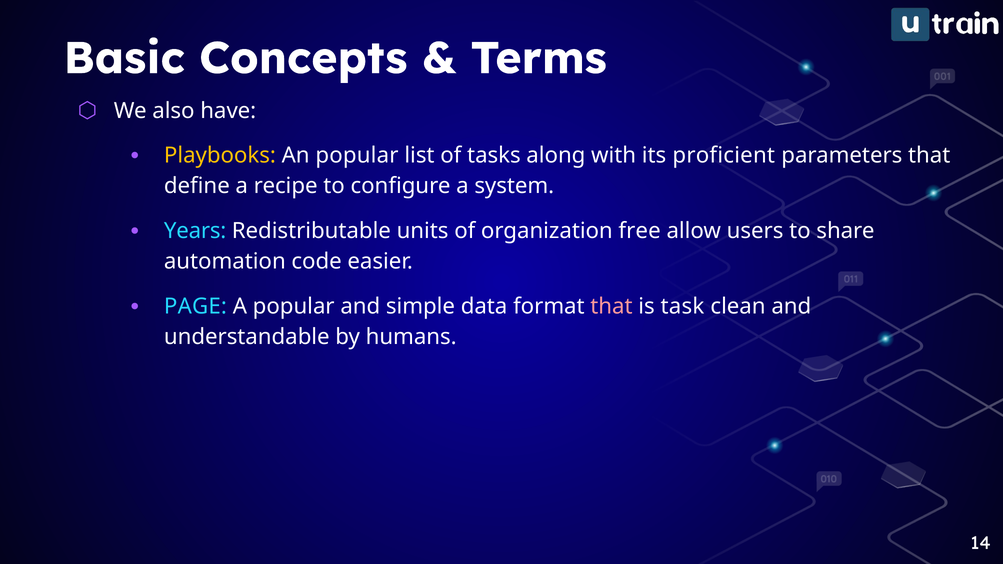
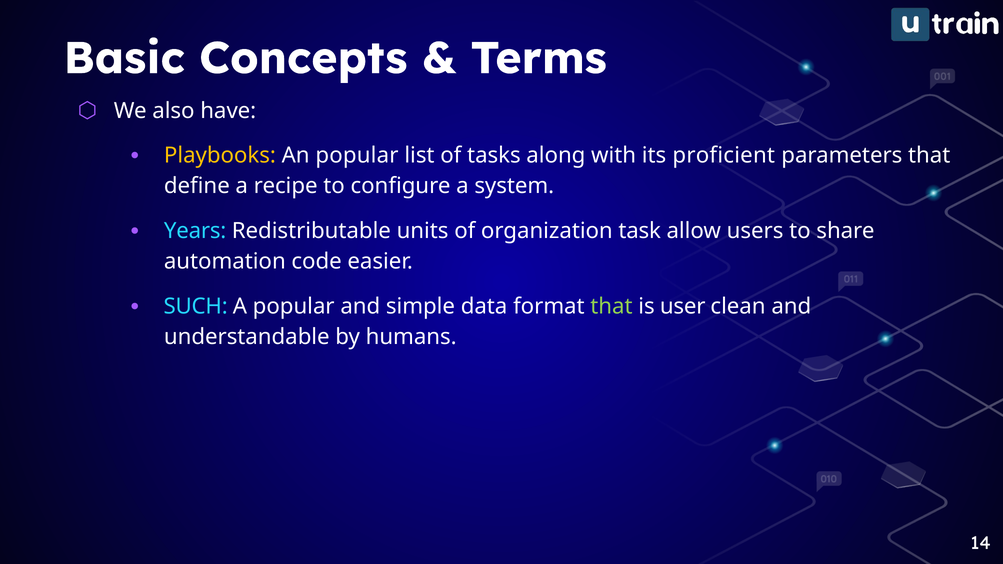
free: free -> task
PAGE: PAGE -> SUCH
that at (611, 306) colour: pink -> light green
task: task -> user
